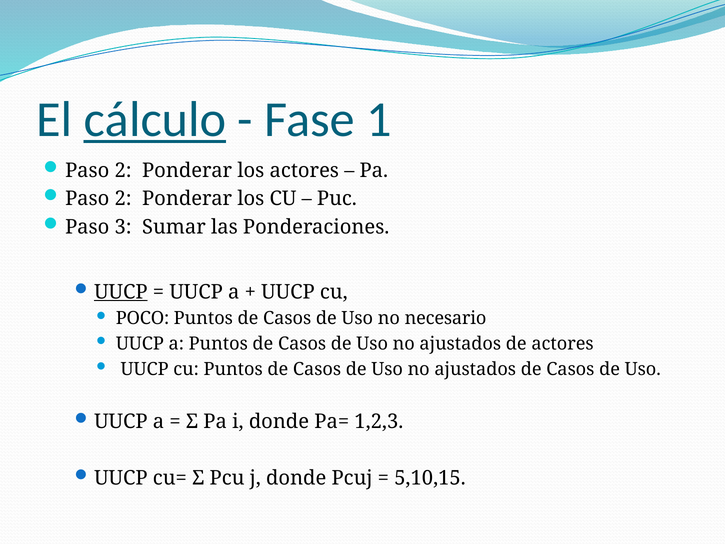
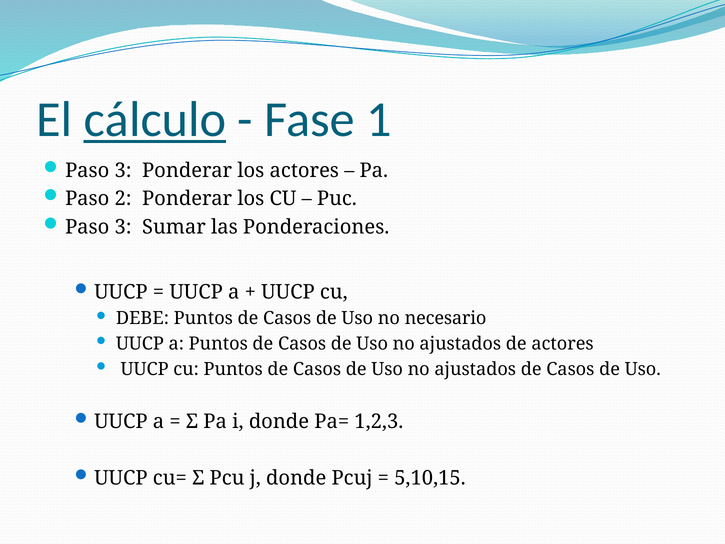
2 at (123, 171): 2 -> 3
UUCP at (121, 292) underline: present -> none
POCO: POCO -> DEBE
